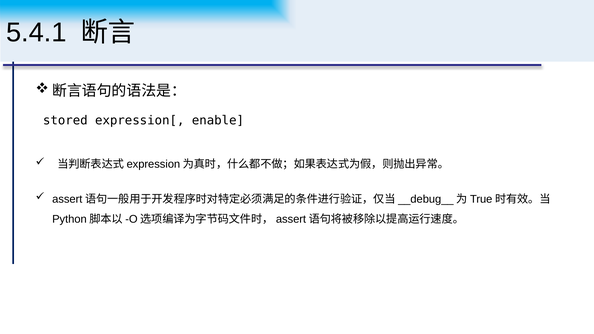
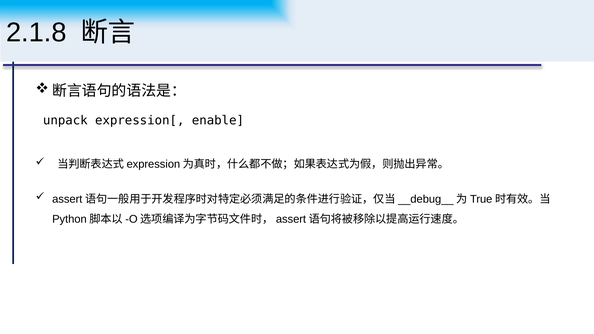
5.4.1: 5.4.1 -> 2.1.8
stored: stored -> unpack
